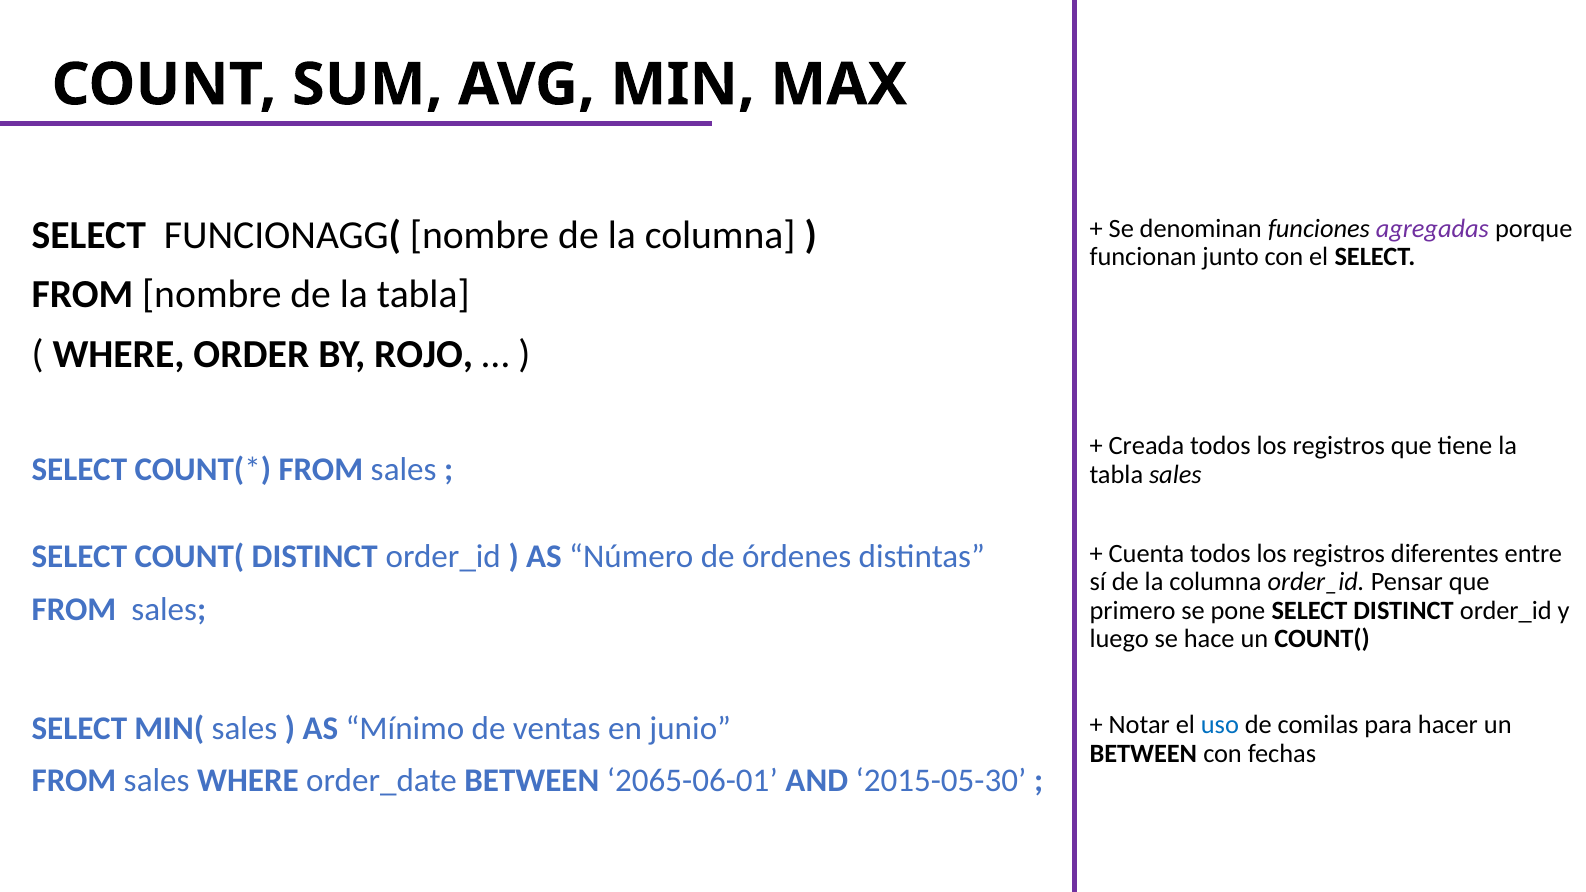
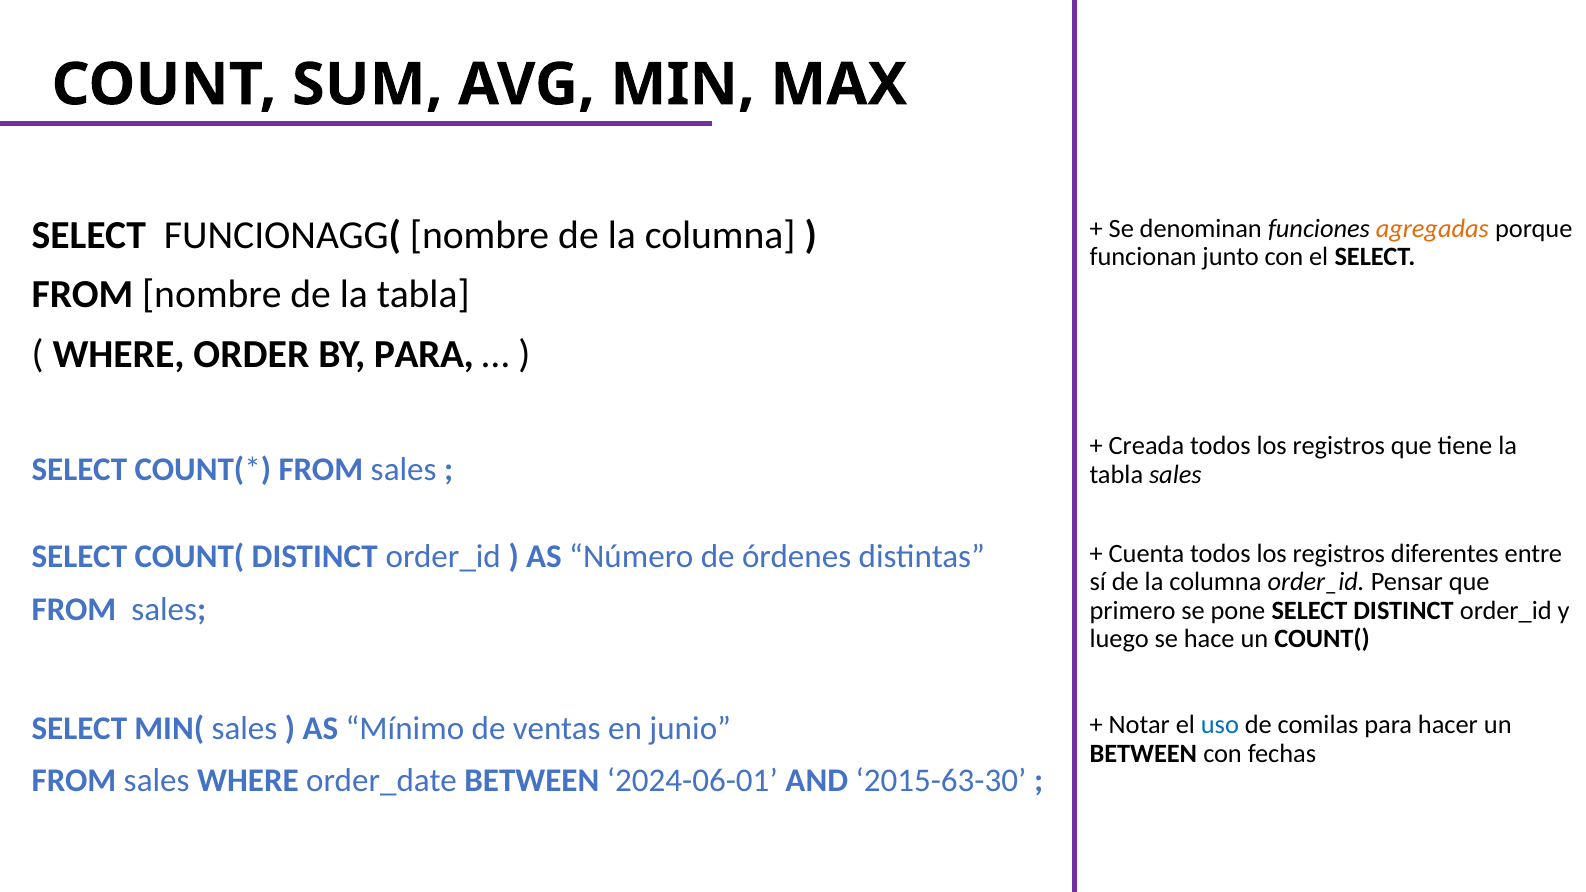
agregadas colour: purple -> orange
BY ROJO: ROJO -> PARA
2065-06-01: 2065-06-01 -> 2024-06-01
2015-05-30: 2015-05-30 -> 2015-63-30
